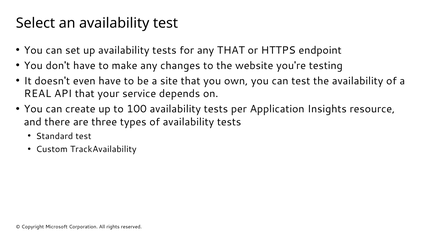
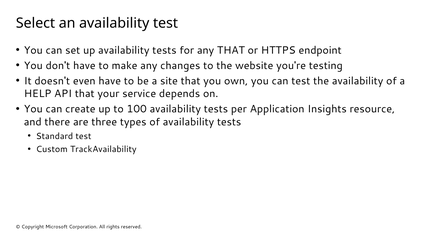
REAL: REAL -> HELP
